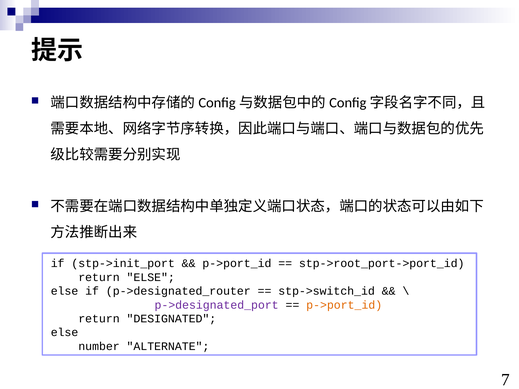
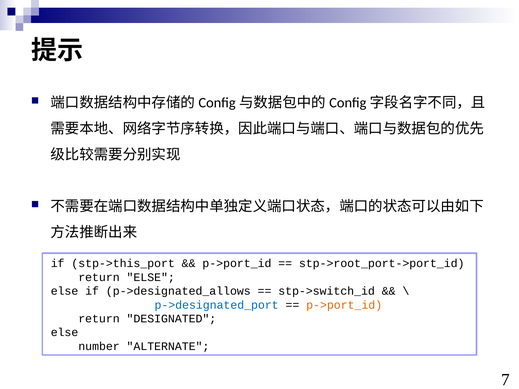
stp->init_port: stp->init_port -> stp->this_port
p->designated_router: p->designated_router -> p->designated_allows
p->designated_port colour: purple -> blue
